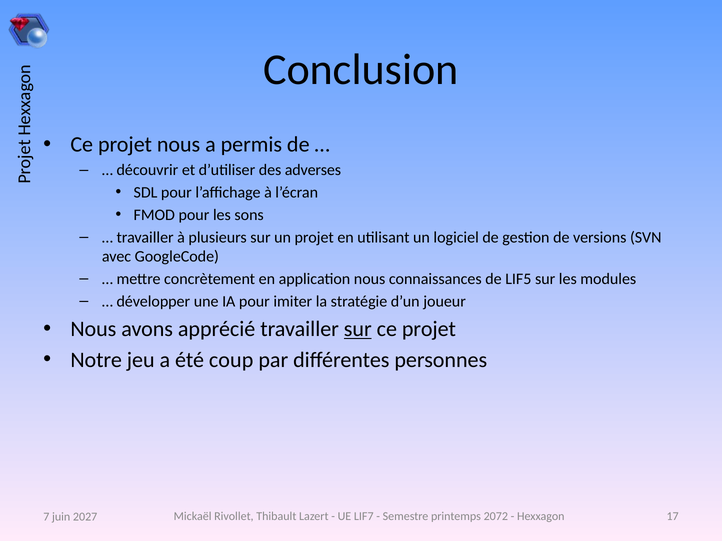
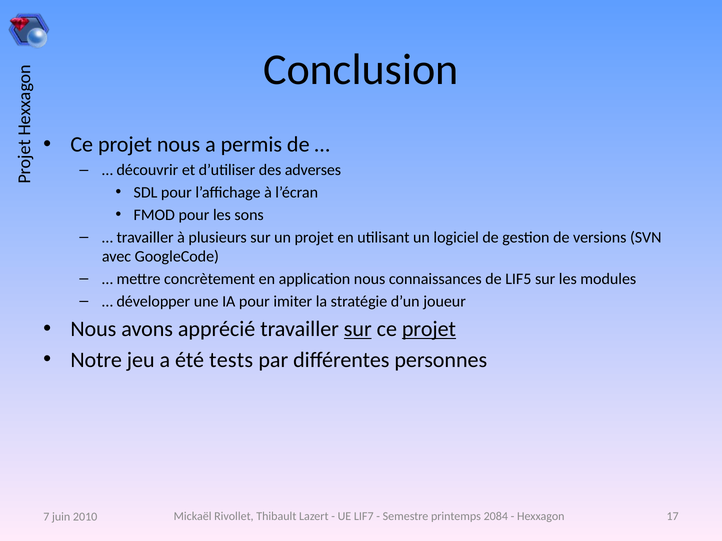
projet at (429, 329) underline: none -> present
coup: coup -> tests
2072: 2072 -> 2084
2027: 2027 -> 2010
